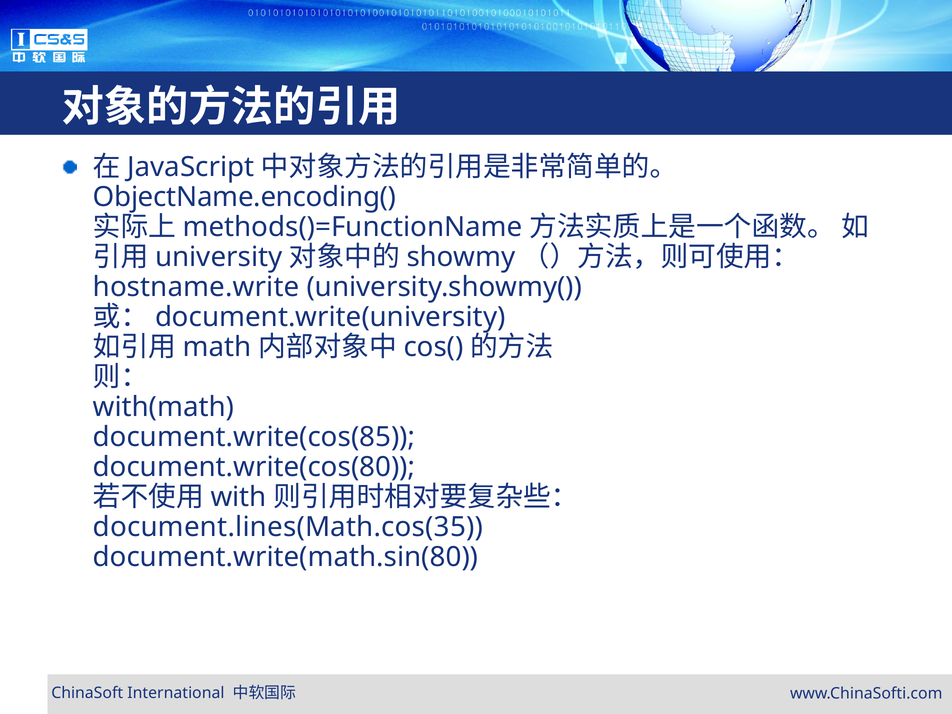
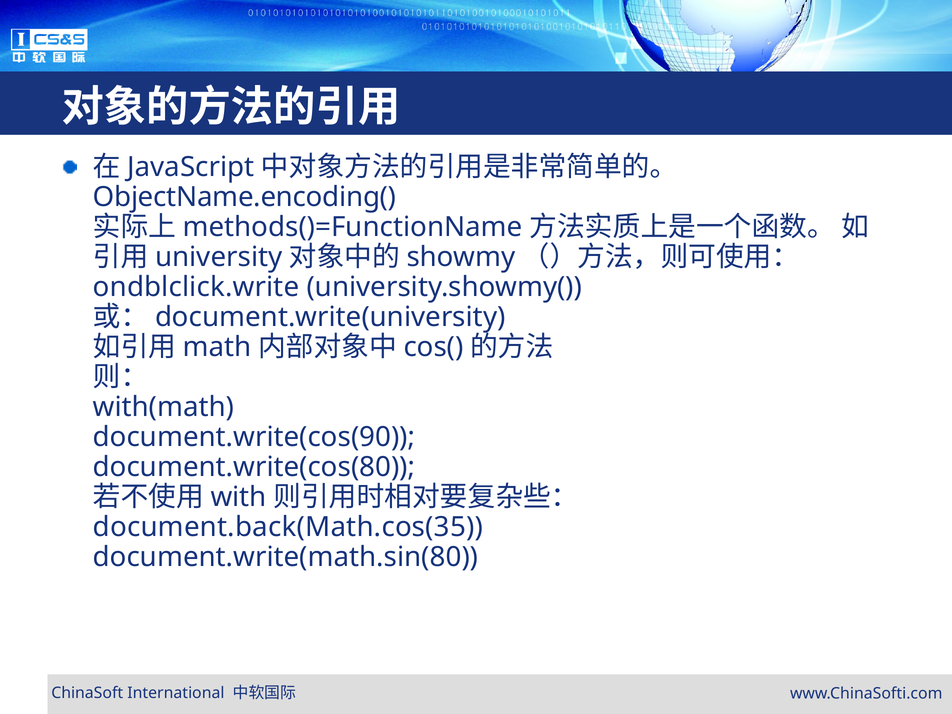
hostname.write: hostname.write -> ondblclick.write
document.write(cos(85: document.write(cos(85 -> document.write(cos(90
document.lines(Math.cos(35: document.lines(Math.cos(35 -> document.back(Math.cos(35
